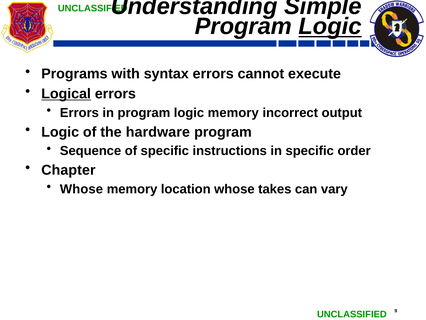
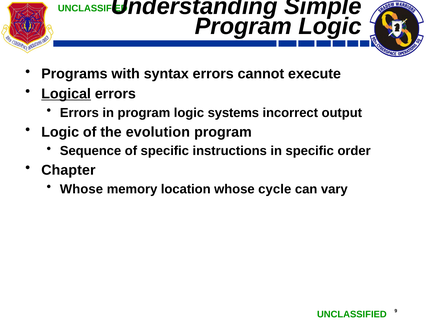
Logic at (330, 26) underline: present -> none
logic memory: memory -> systems
hardware: hardware -> evolution
takes: takes -> cycle
